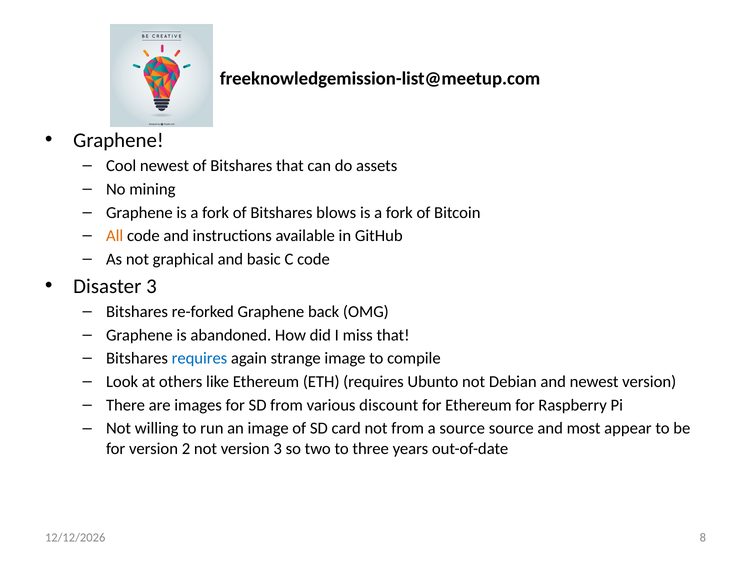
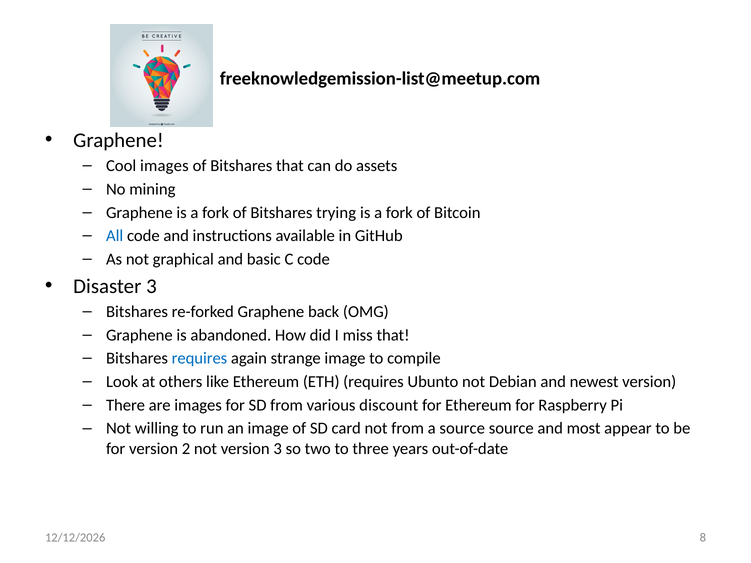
Cool newest: newest -> images
blows: blows -> trying
All colour: orange -> blue
